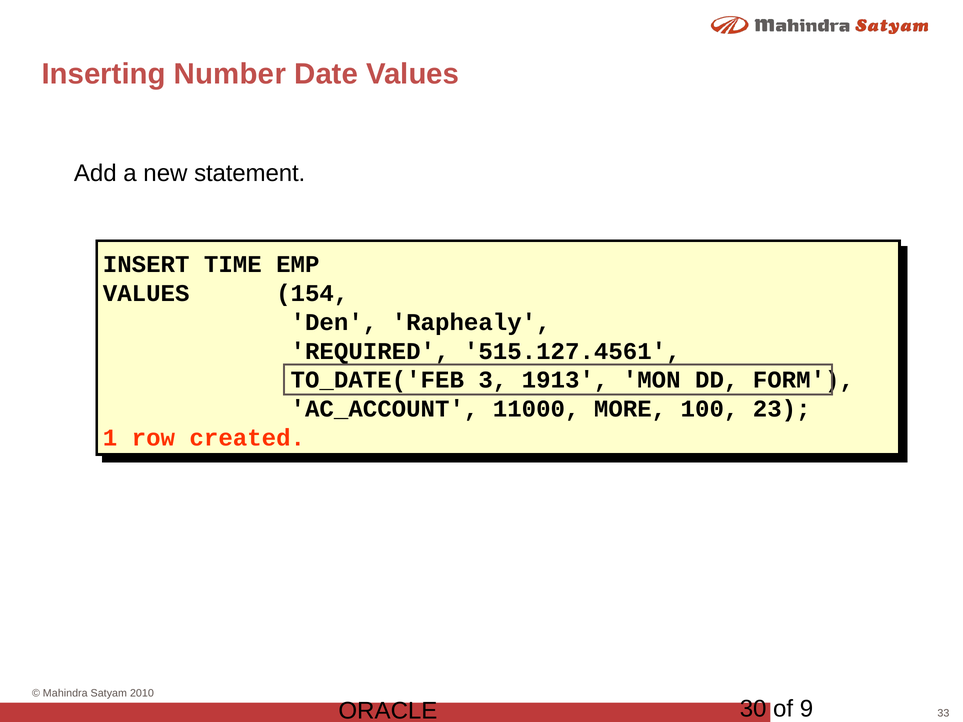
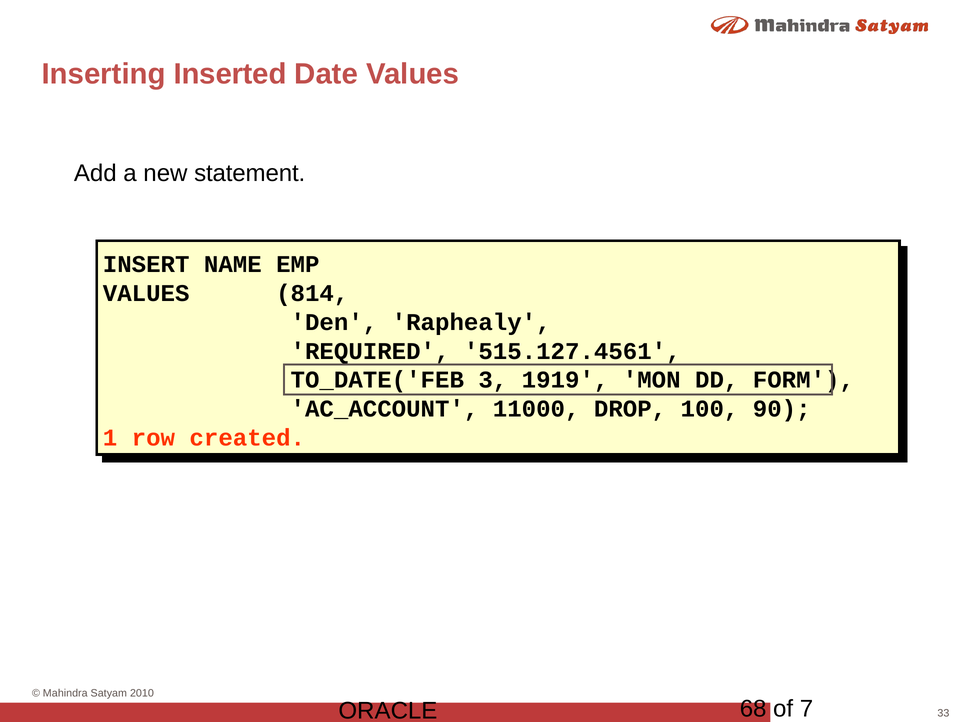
Number: Number -> Inserted
TIME: TIME -> NAME
154: 154 -> 814
1913: 1913 -> 1919
MORE: MORE -> DROP
23: 23 -> 90
30: 30 -> 68
9: 9 -> 7
